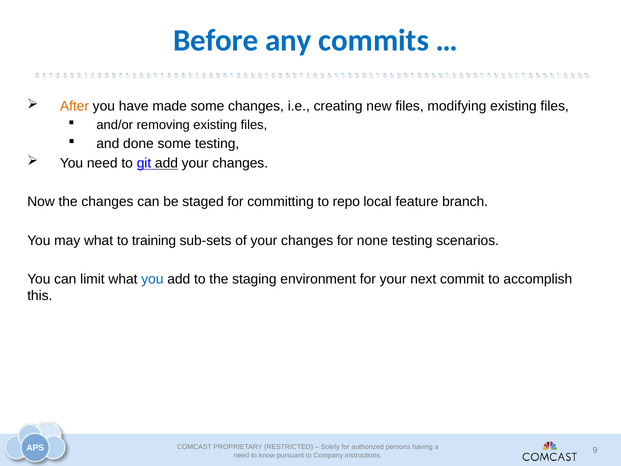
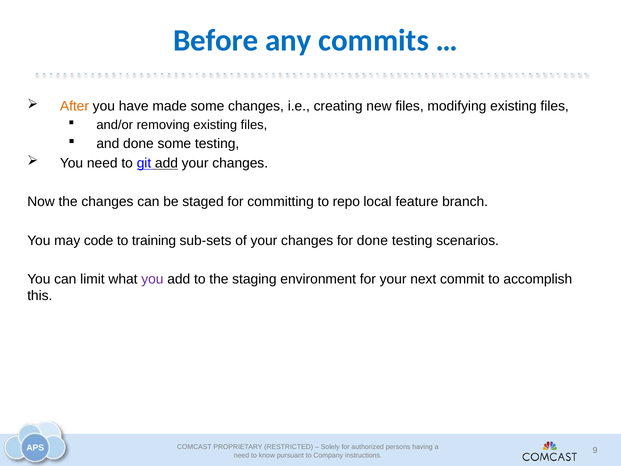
may what: what -> code
for none: none -> done
you at (152, 279) colour: blue -> purple
